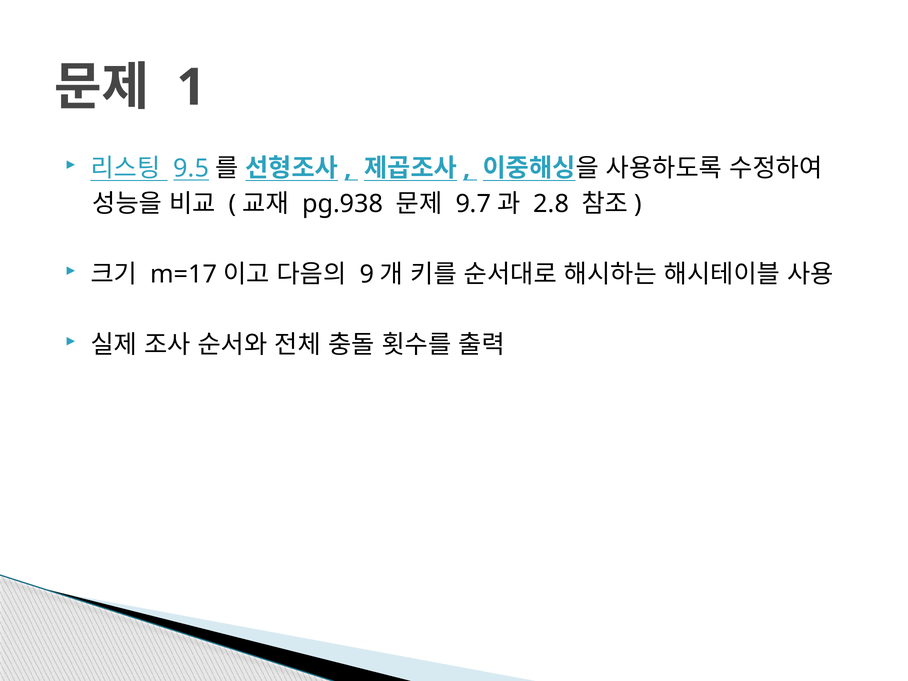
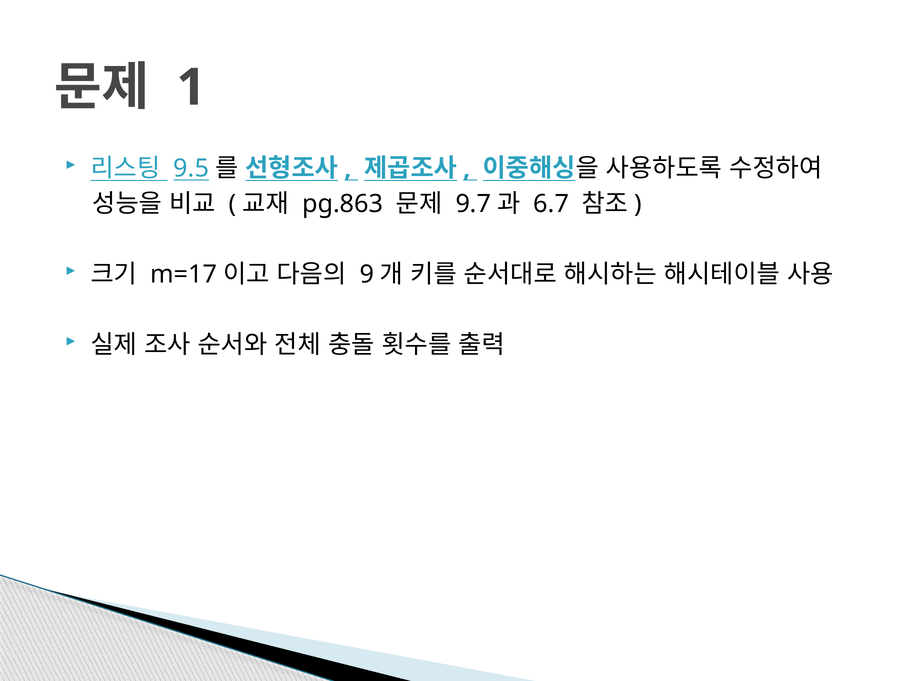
pg.938: pg.938 -> pg.863
2.8: 2.8 -> 6.7
